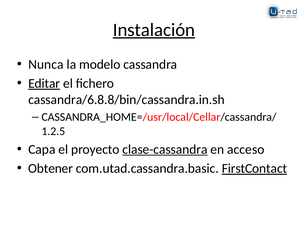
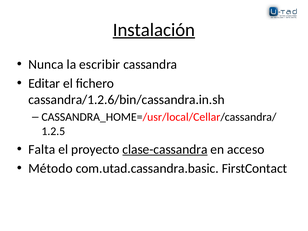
modelo: modelo -> escribir
Editar underline: present -> none
cassandra/6.8.8/bin/cassandra.in.sh: cassandra/6.8.8/bin/cassandra.in.sh -> cassandra/1.2.6/bin/cassandra.in.sh
Capa: Capa -> Falta
Obtener: Obtener -> Método
FirstContact underline: present -> none
